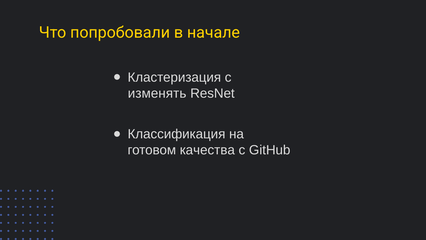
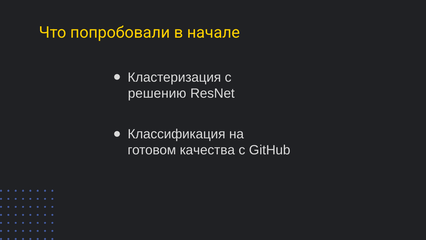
изменять: изменять -> решению
